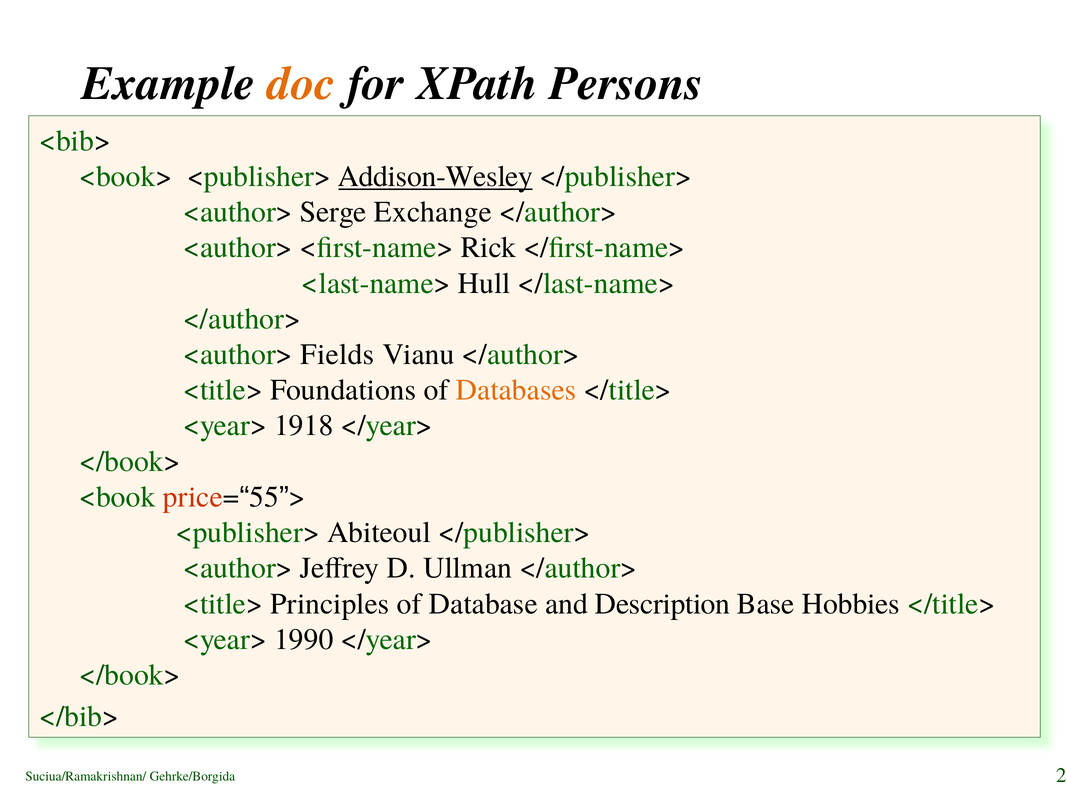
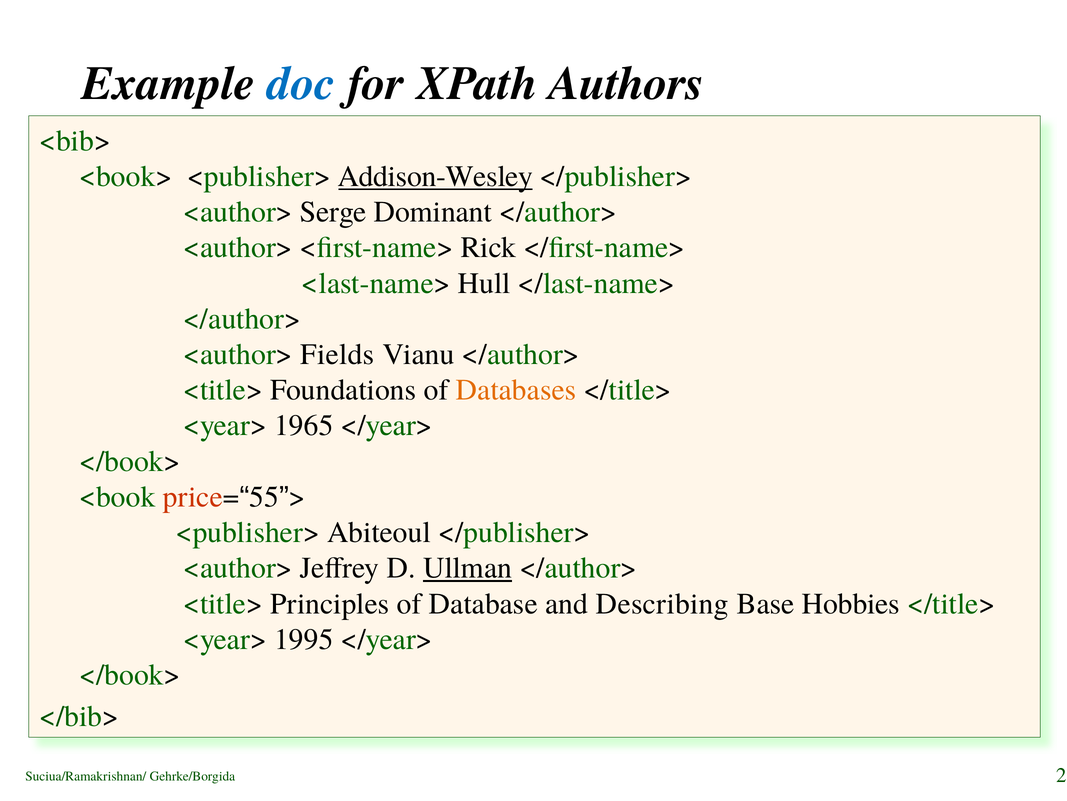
doc colour: orange -> blue
Persons: Persons -> Authors
Exchange: Exchange -> Dominant
1918: 1918 -> 1965
Ullman underline: none -> present
Description: Description -> Describing
1990: 1990 -> 1995
